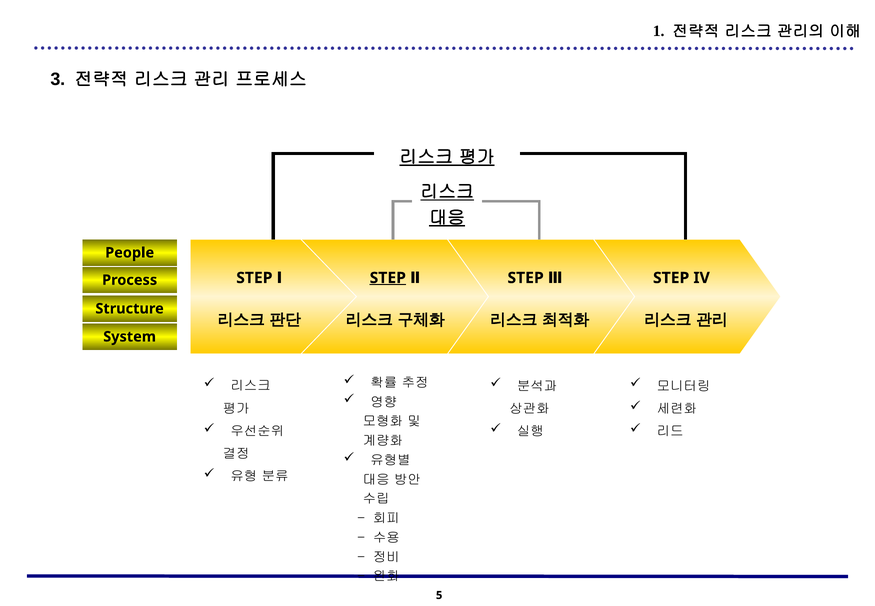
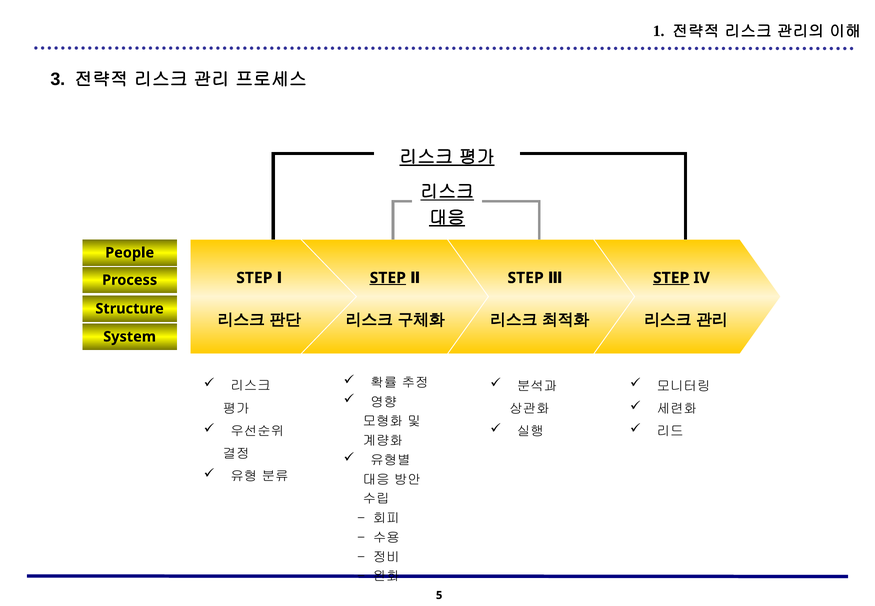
STEP at (671, 278) underline: none -> present
